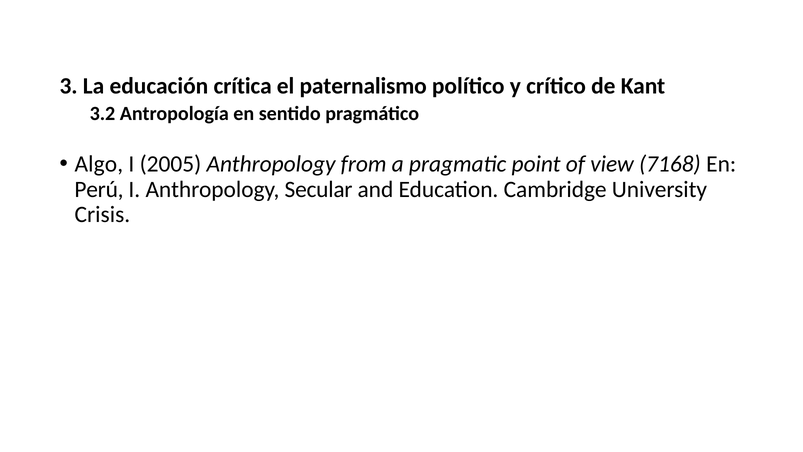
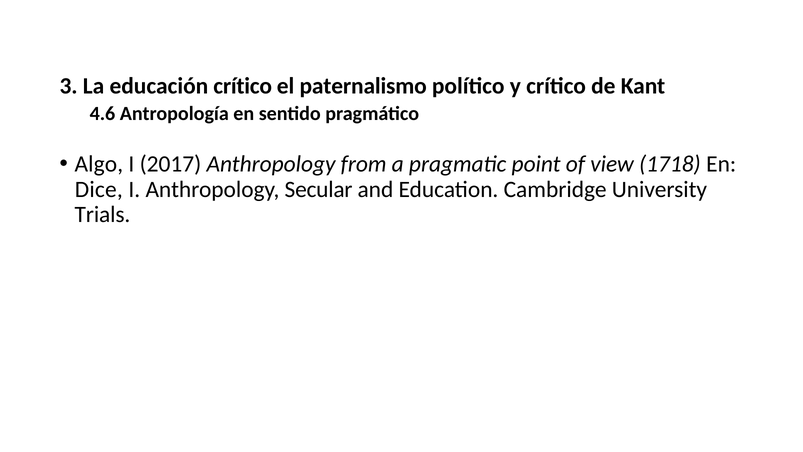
educación crítica: crítica -> crítico
3.2: 3.2 -> 4.6
2005: 2005 -> 2017
7168: 7168 -> 1718
Perú: Perú -> Dice
Crisis: Crisis -> Trials
